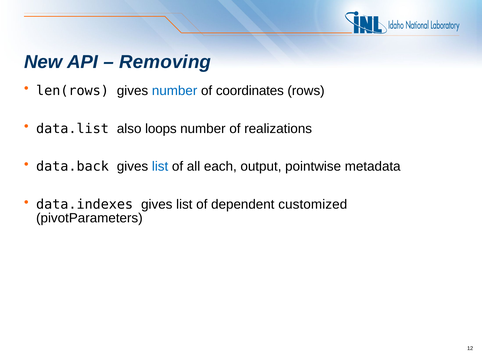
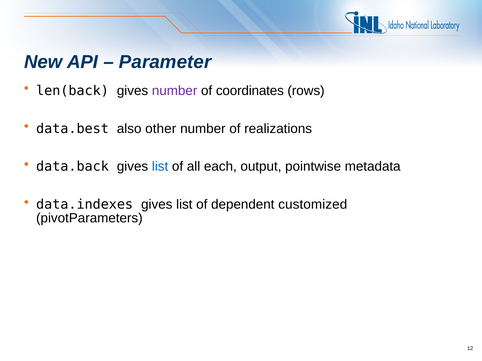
Removing: Removing -> Parameter
len(rows: len(rows -> len(back
number at (175, 91) colour: blue -> purple
data.list: data.list -> data.best
loops: loops -> other
